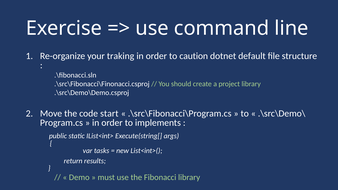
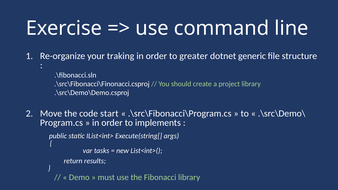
caution: caution -> greater
default: default -> generic
